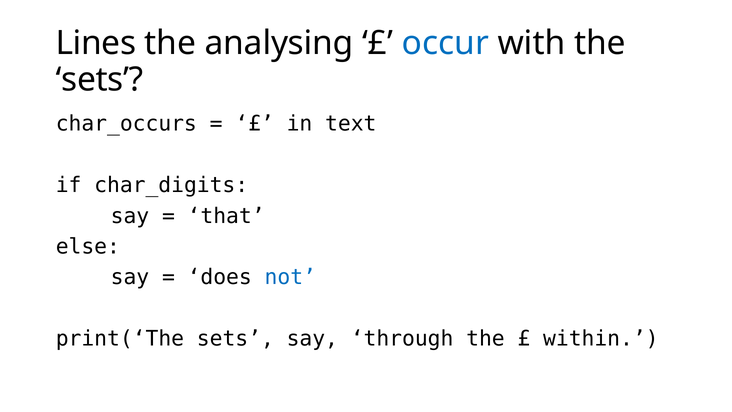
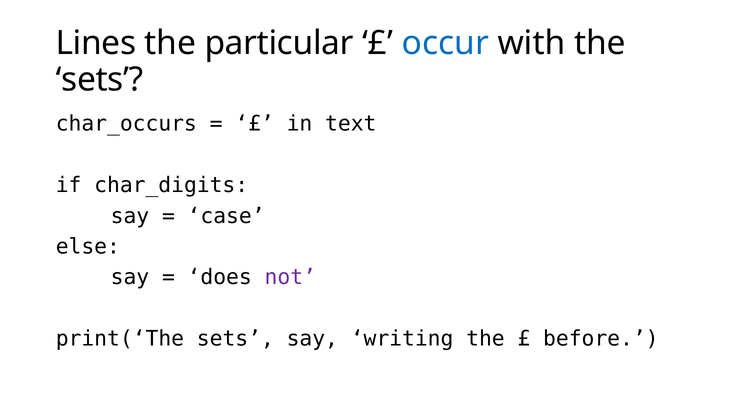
analysing: analysing -> particular
that: that -> case
not colour: blue -> purple
through: through -> writing
within: within -> before
